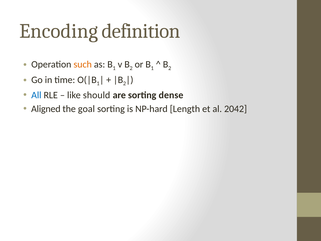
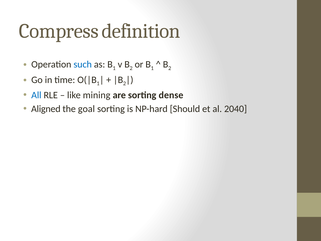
Encoding: Encoding -> Compress
such colour: orange -> blue
should: should -> mining
Length: Length -> Should
2042: 2042 -> 2040
